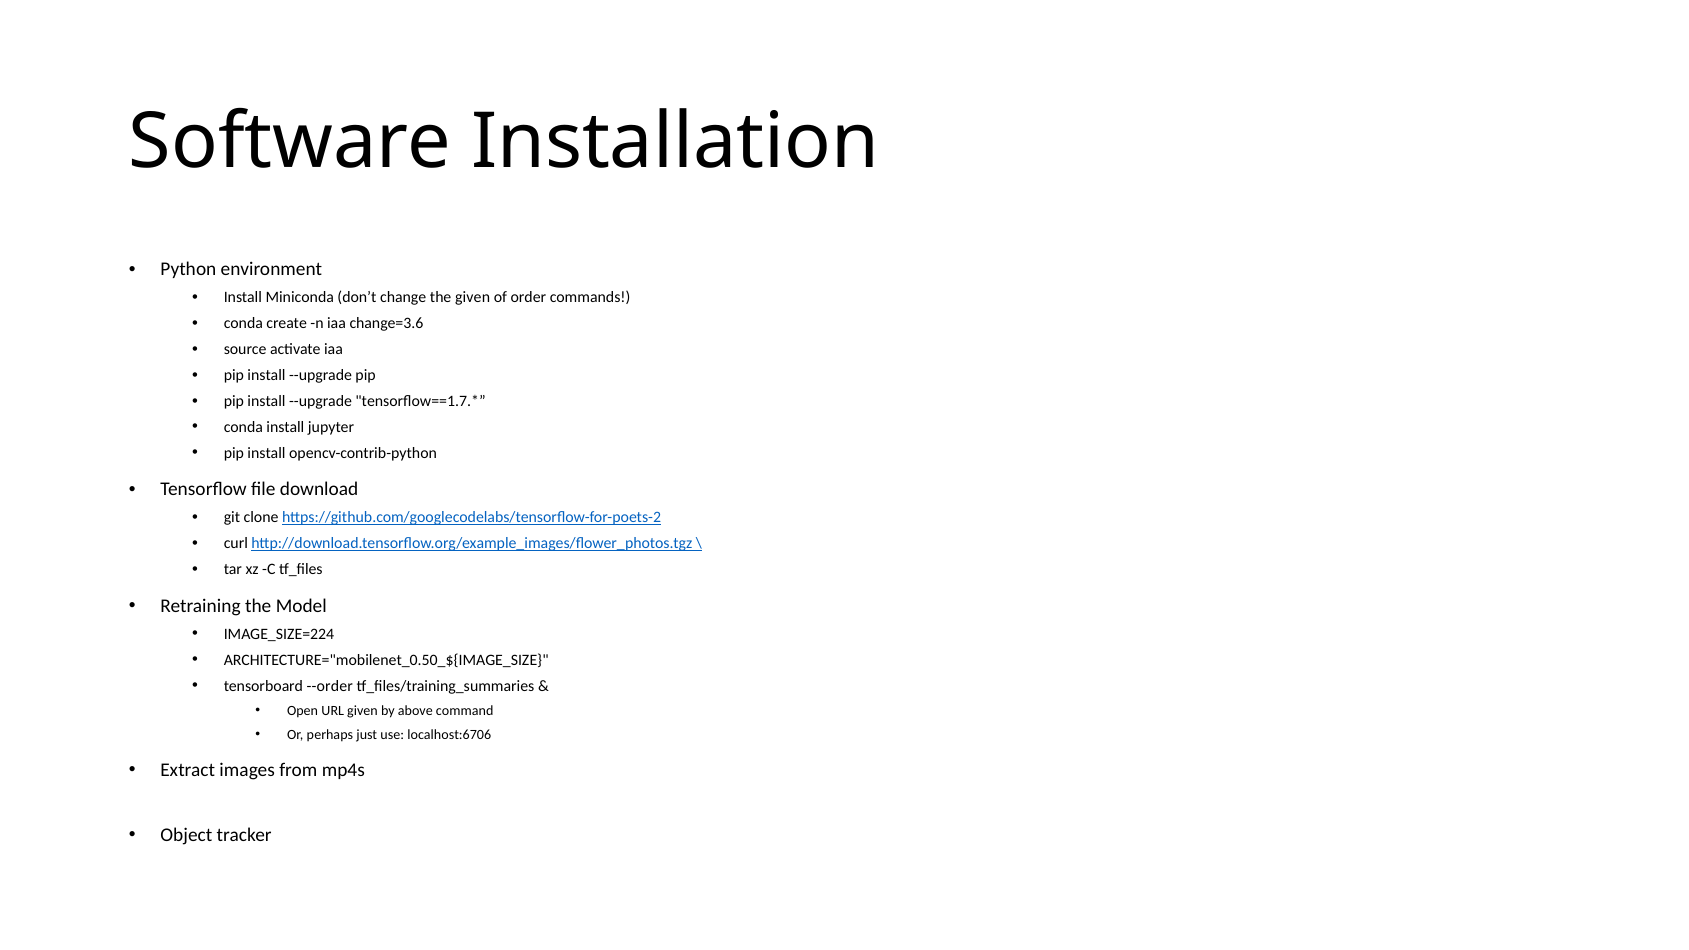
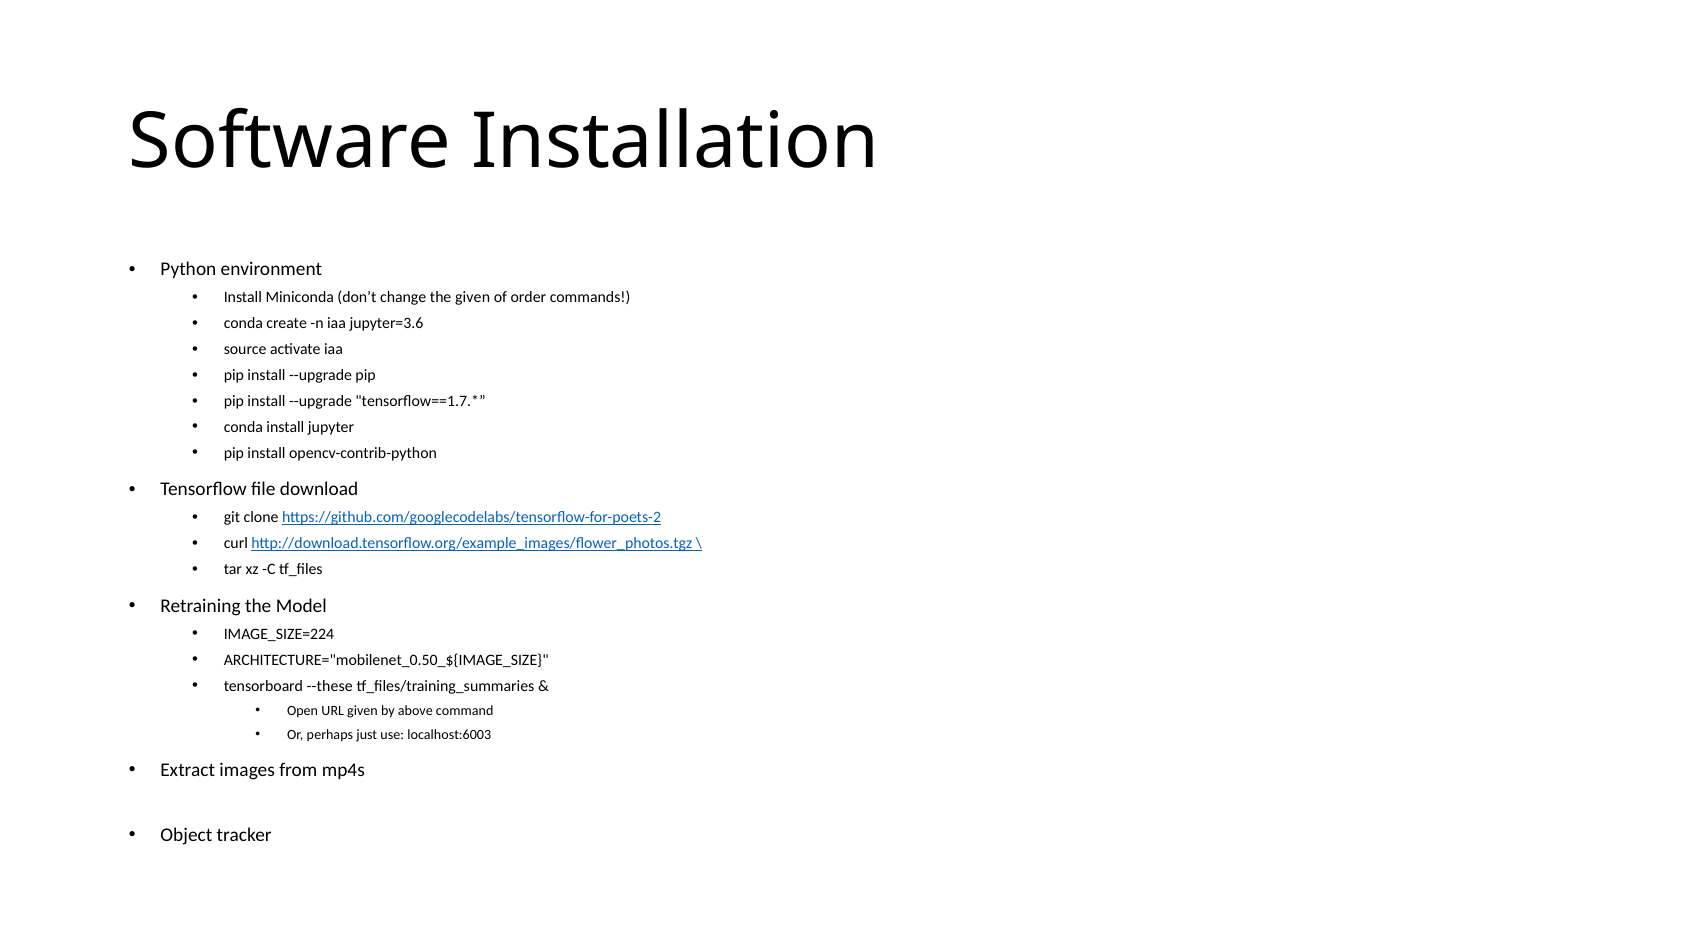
change=3.6: change=3.6 -> jupyter=3.6
--order: --order -> --these
localhost:6706: localhost:6706 -> localhost:6003
